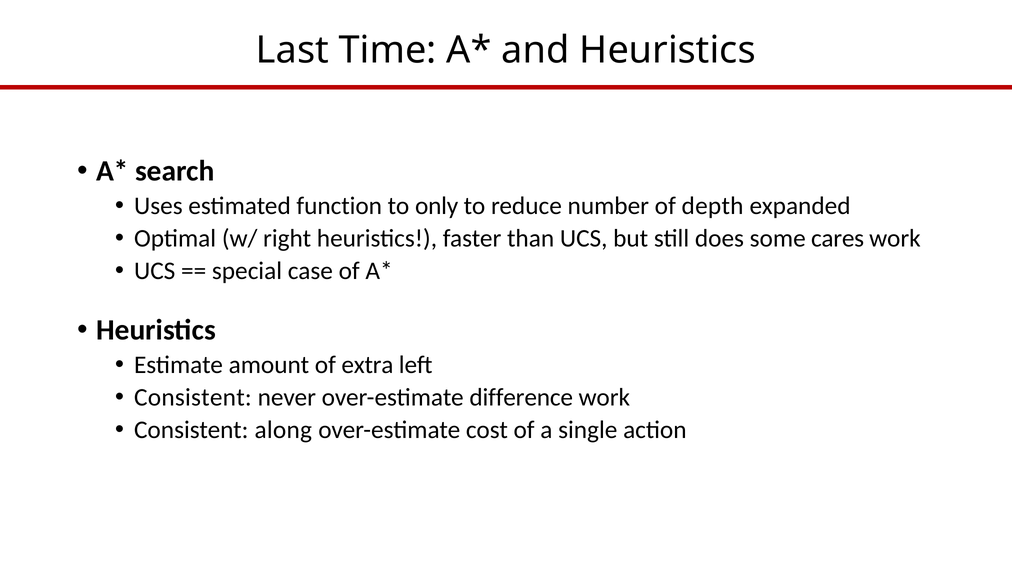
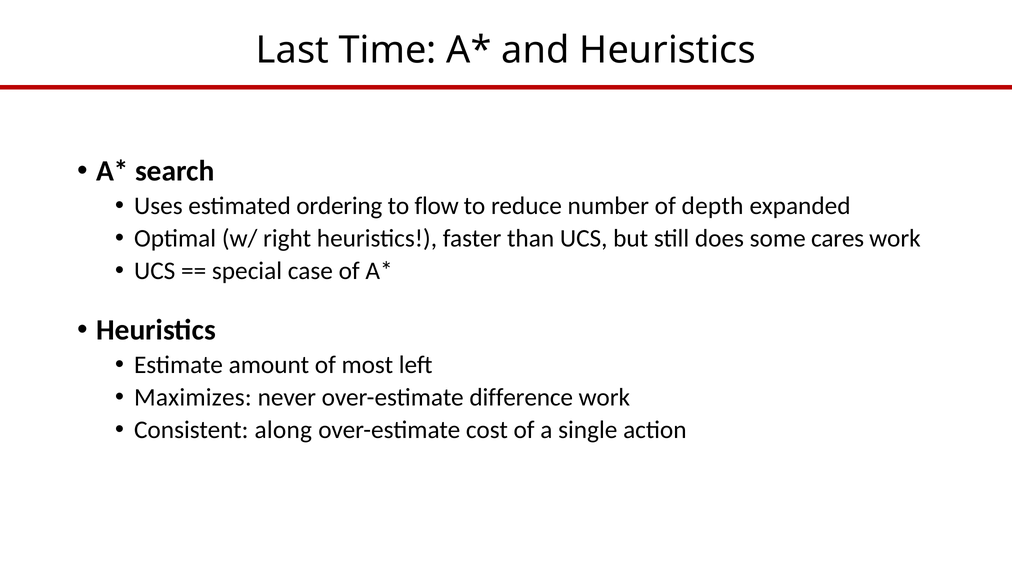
function: function -> ordering
only: only -> flow
extra: extra -> most
Consistent at (193, 398): Consistent -> Maximizes
